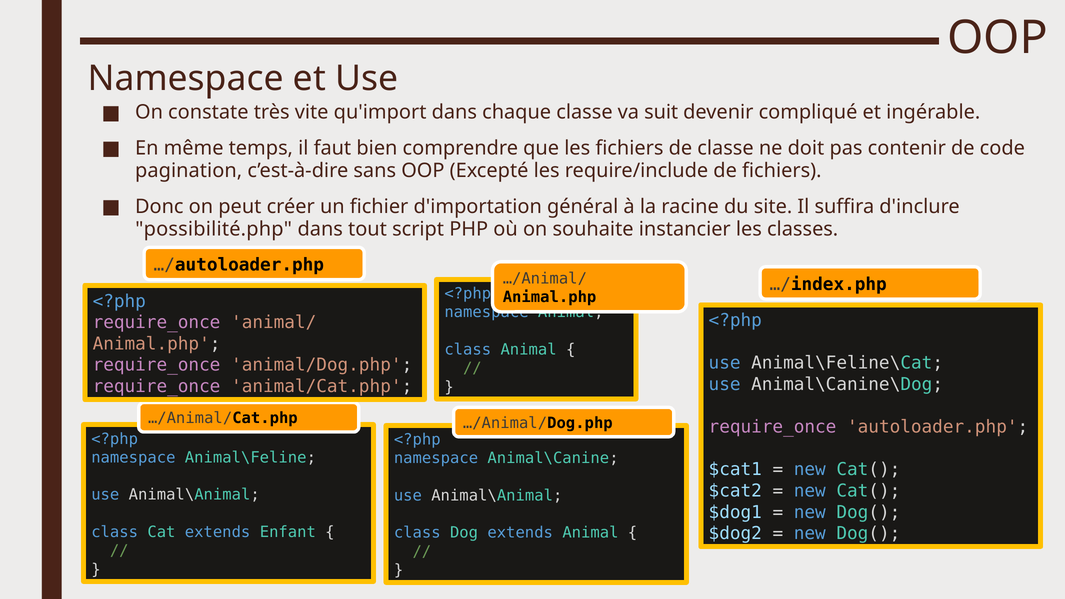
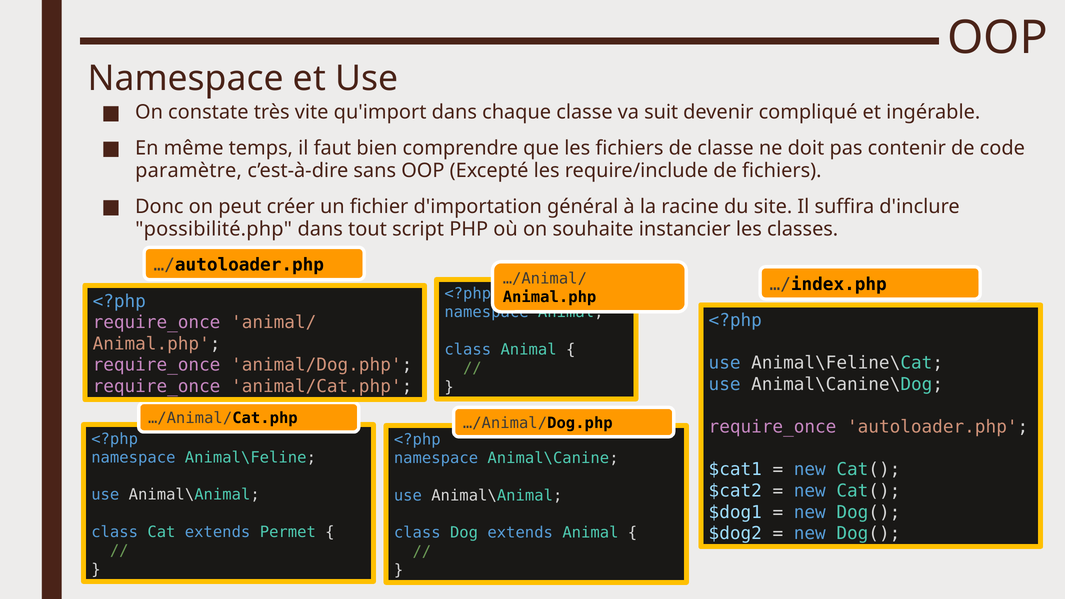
pagination: pagination -> paramètre
Enfant: Enfant -> Permet
